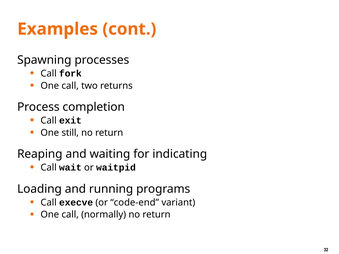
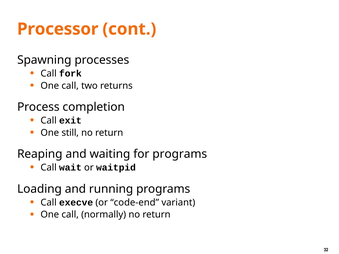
Examples: Examples -> Processor
for indicating: indicating -> programs
